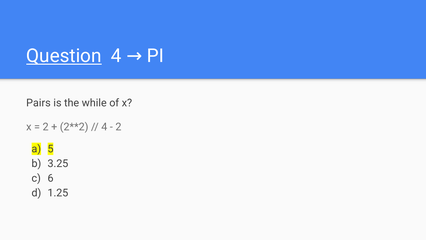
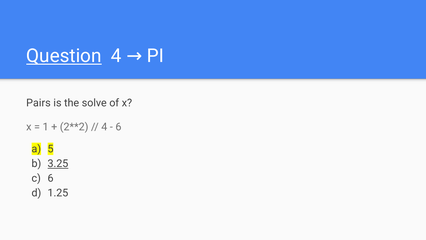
while: while -> solve
2 at (46, 127): 2 -> 1
2 at (118, 127): 2 -> 6
3.25 underline: none -> present
